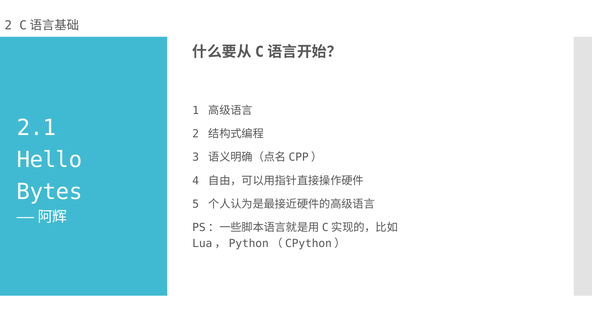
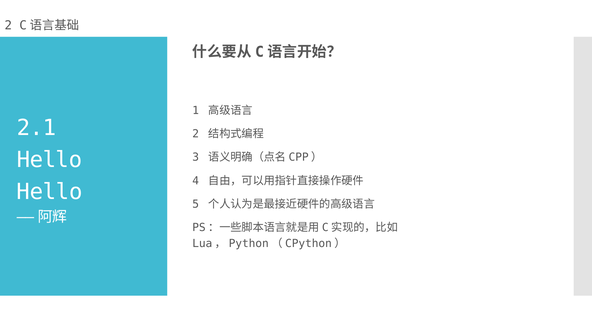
Bytes at (49, 192): Bytes -> Hello
